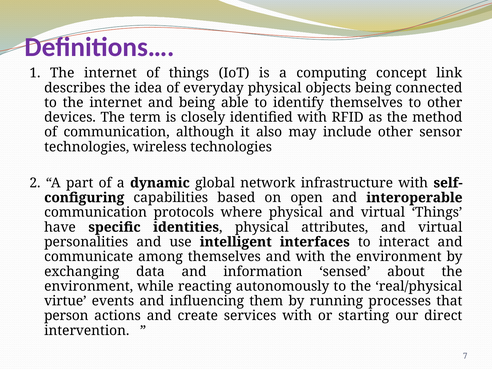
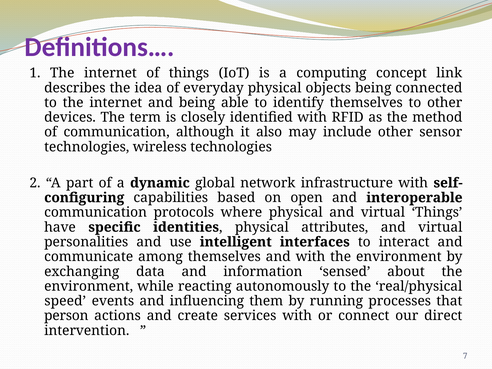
virtue: virtue -> speed
starting: starting -> connect
